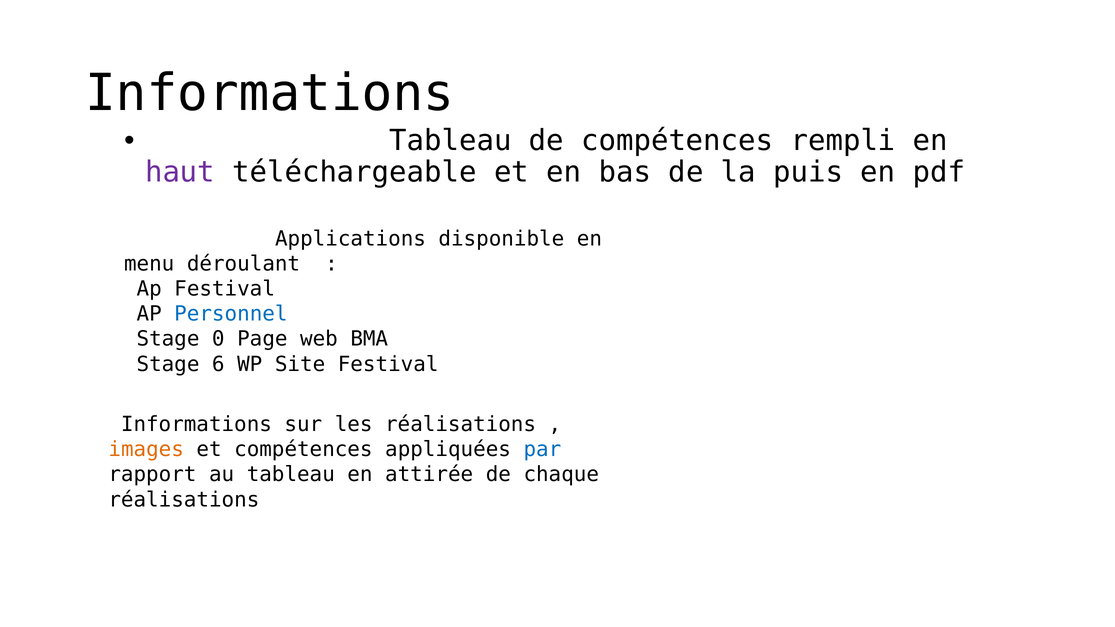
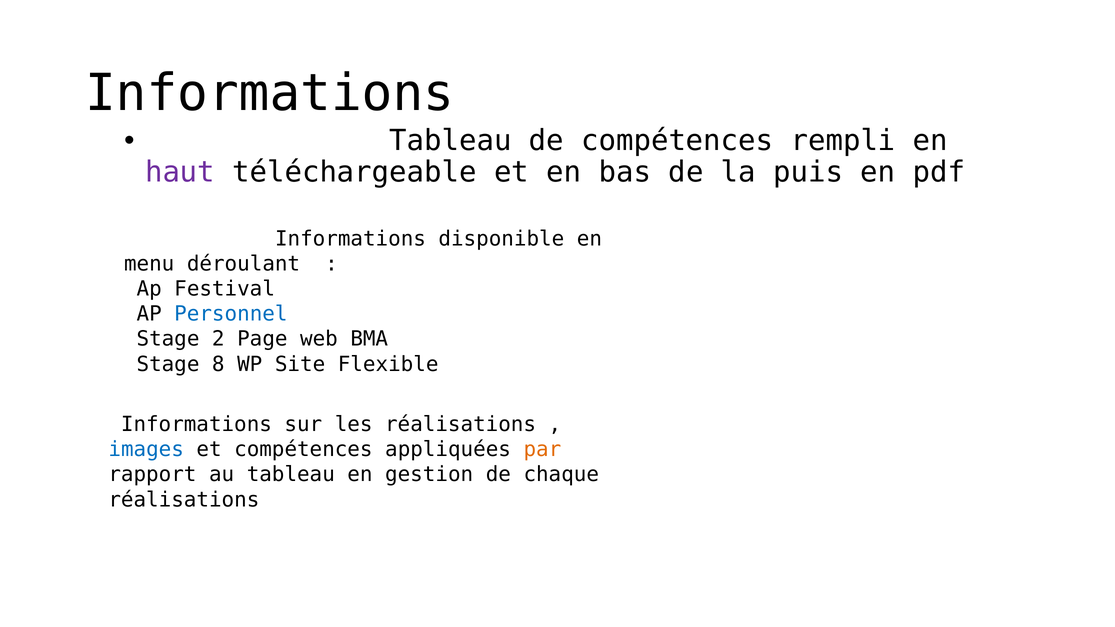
Applications at (350, 239): Applications -> Informations
0: 0 -> 2
6: 6 -> 8
Site Festival: Festival -> Flexible
images colour: orange -> blue
par colour: blue -> orange
attirée: attirée -> gestion
